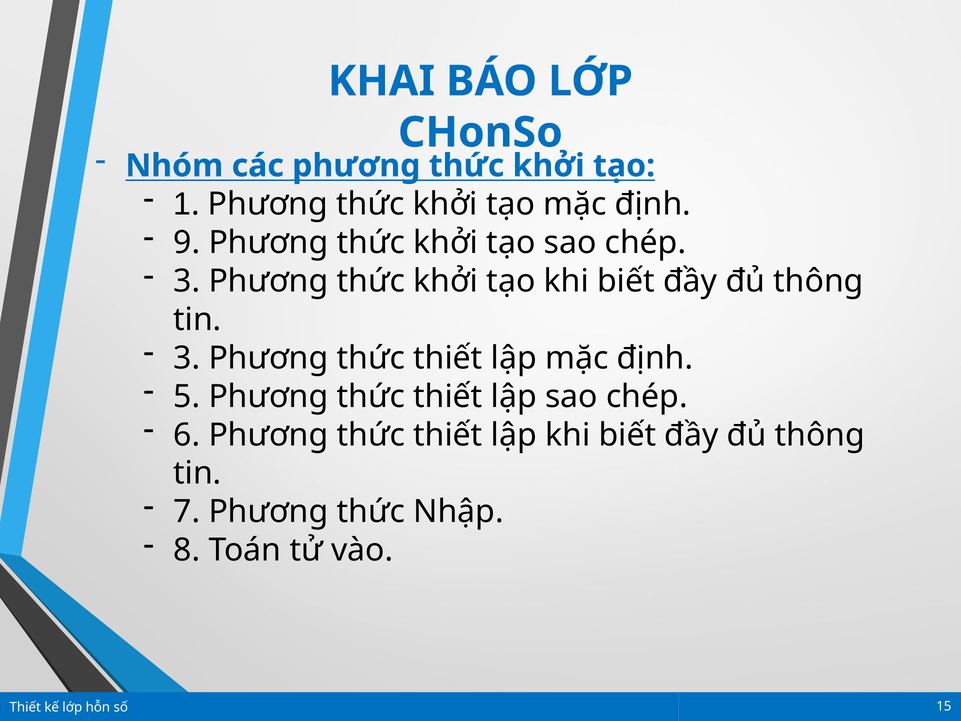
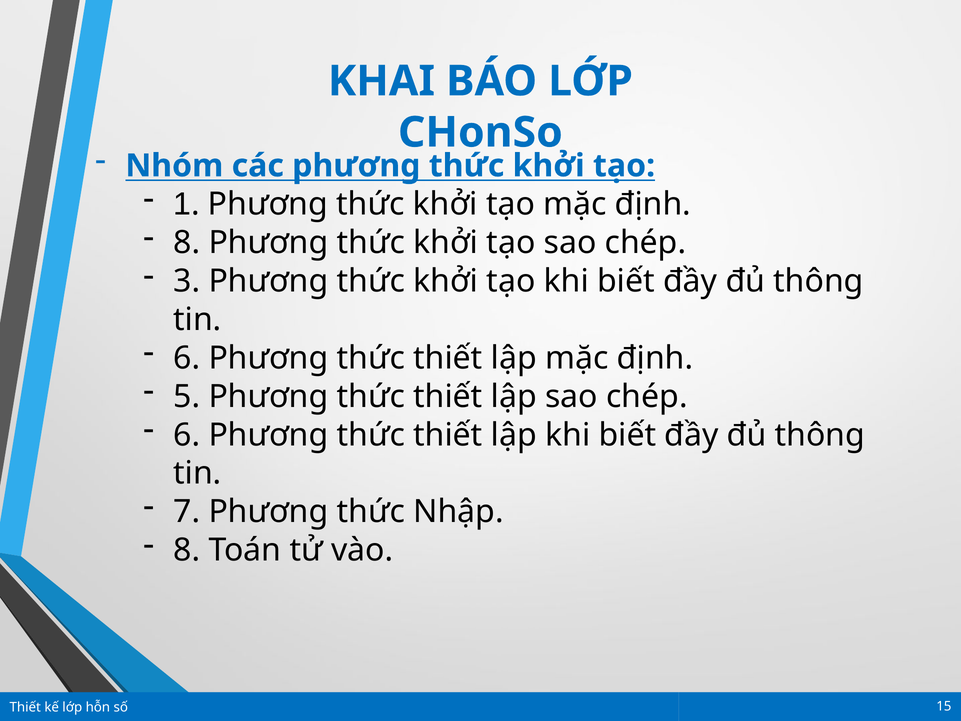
9 at (187, 243): 9 -> 8
3 at (187, 358): 3 -> 6
